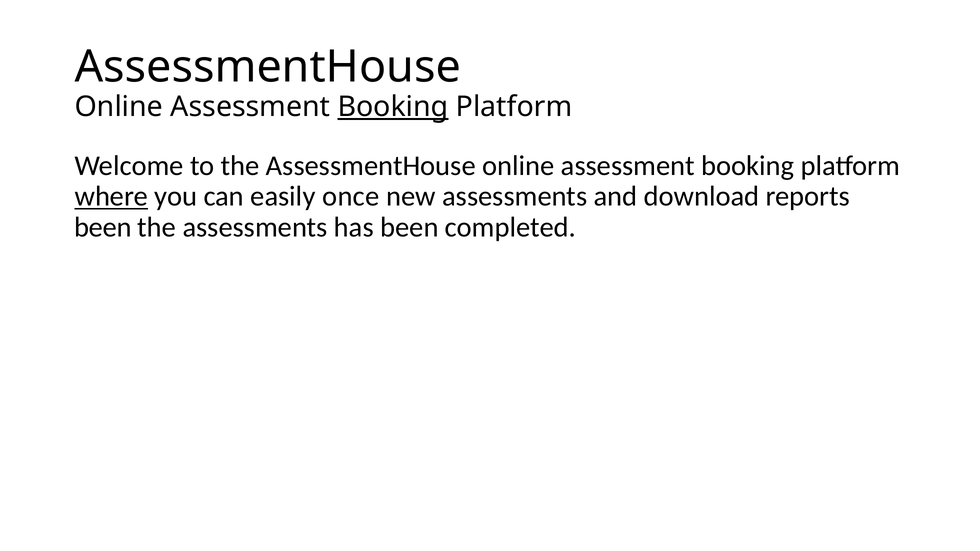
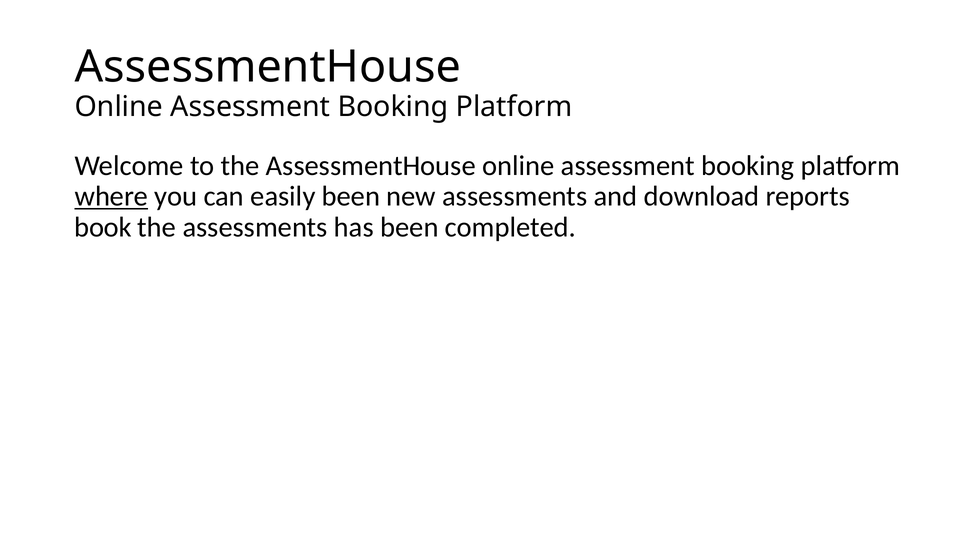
Booking at (393, 107) underline: present -> none
easily once: once -> been
been at (103, 227): been -> book
